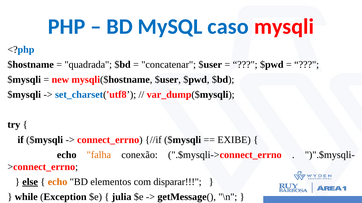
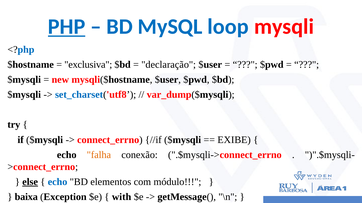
PHP underline: none -> present
caso: caso -> loop
quadrada: quadrada -> exclusiva
concatenar: concatenar -> declaração
echo at (58, 182) colour: orange -> blue
disparar: disparar -> módulo
while: while -> baixa
julia: julia -> with
